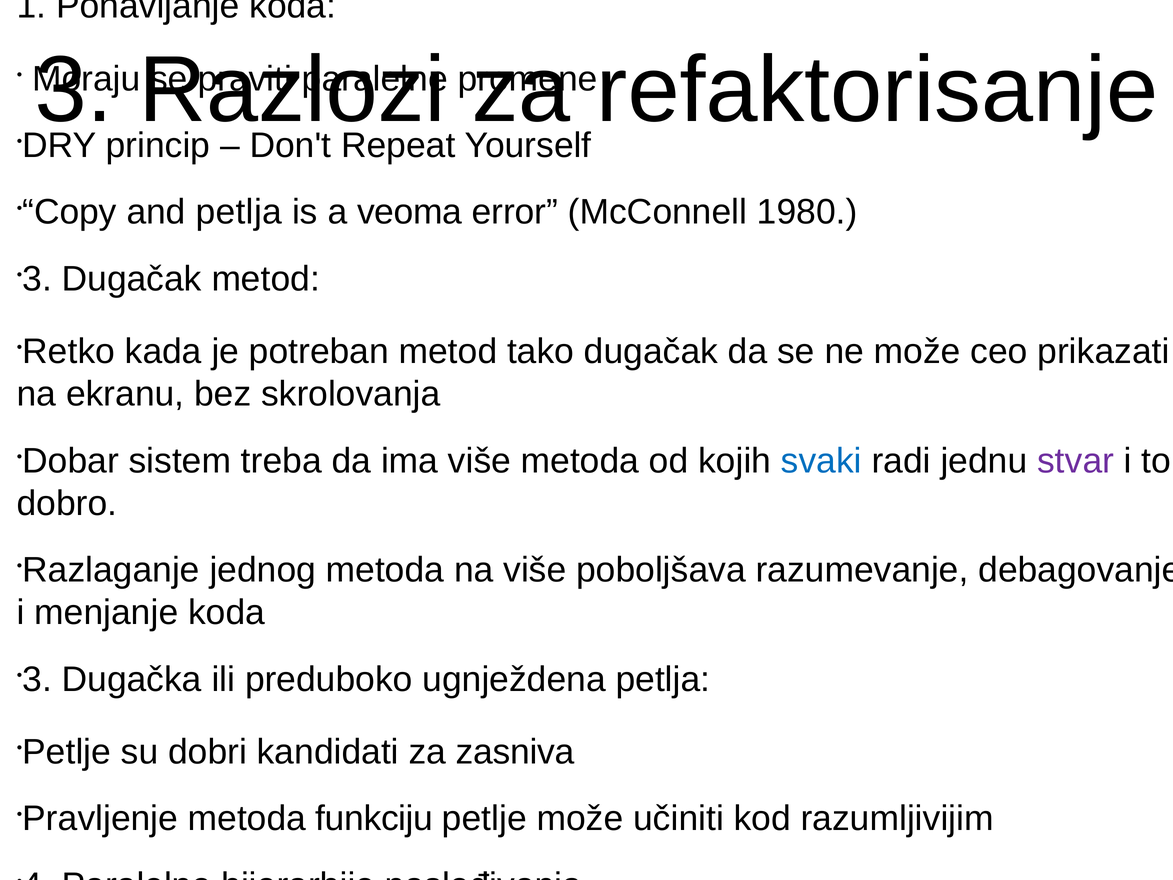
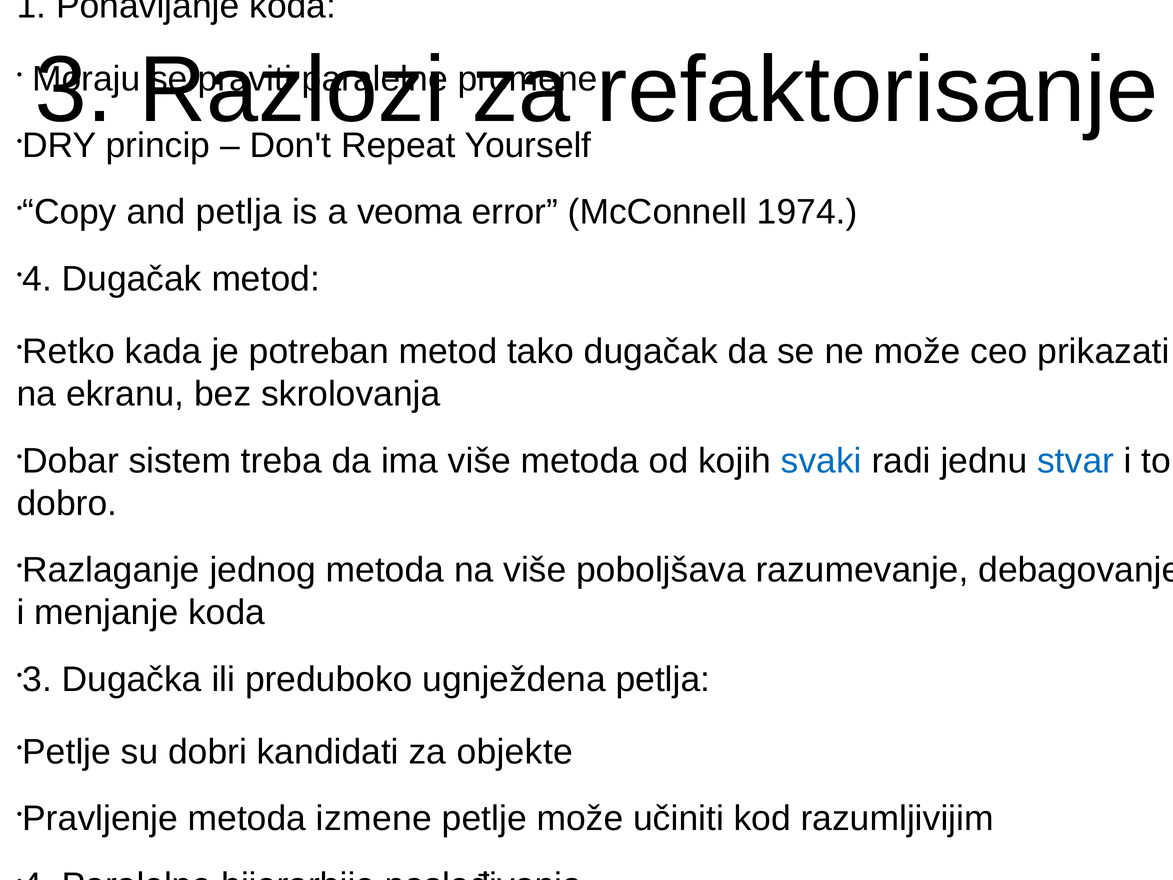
1980: 1980 -> 1974
3 at (37, 279): 3 -> 4
stvar colour: purple -> blue
zasniva: zasniva -> objekte
funkciju: funkciju -> izmene
